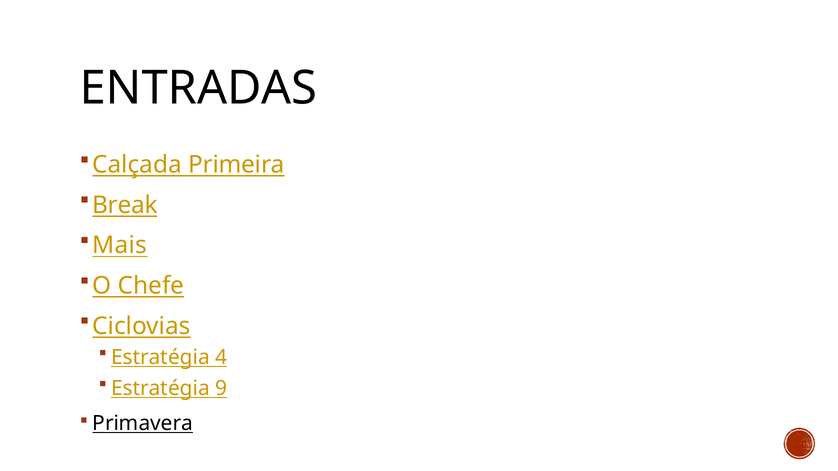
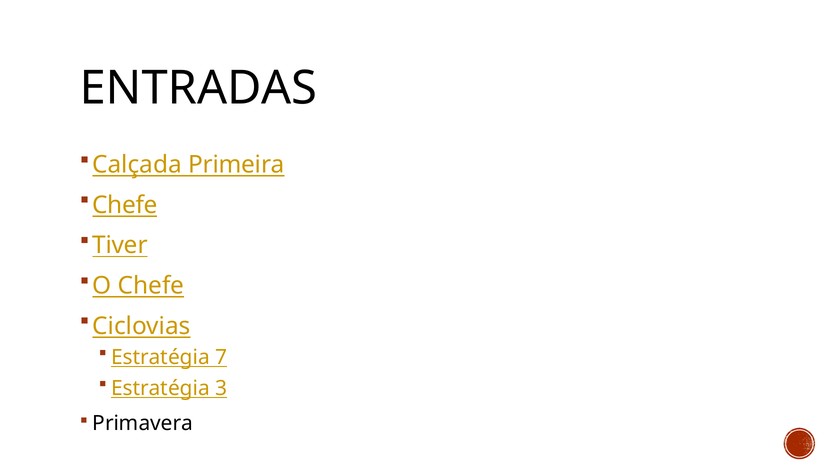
Break at (125, 205): Break -> Chefe
Mais: Mais -> Tiver
4: 4 -> 7
9: 9 -> 3
Primavera underline: present -> none
